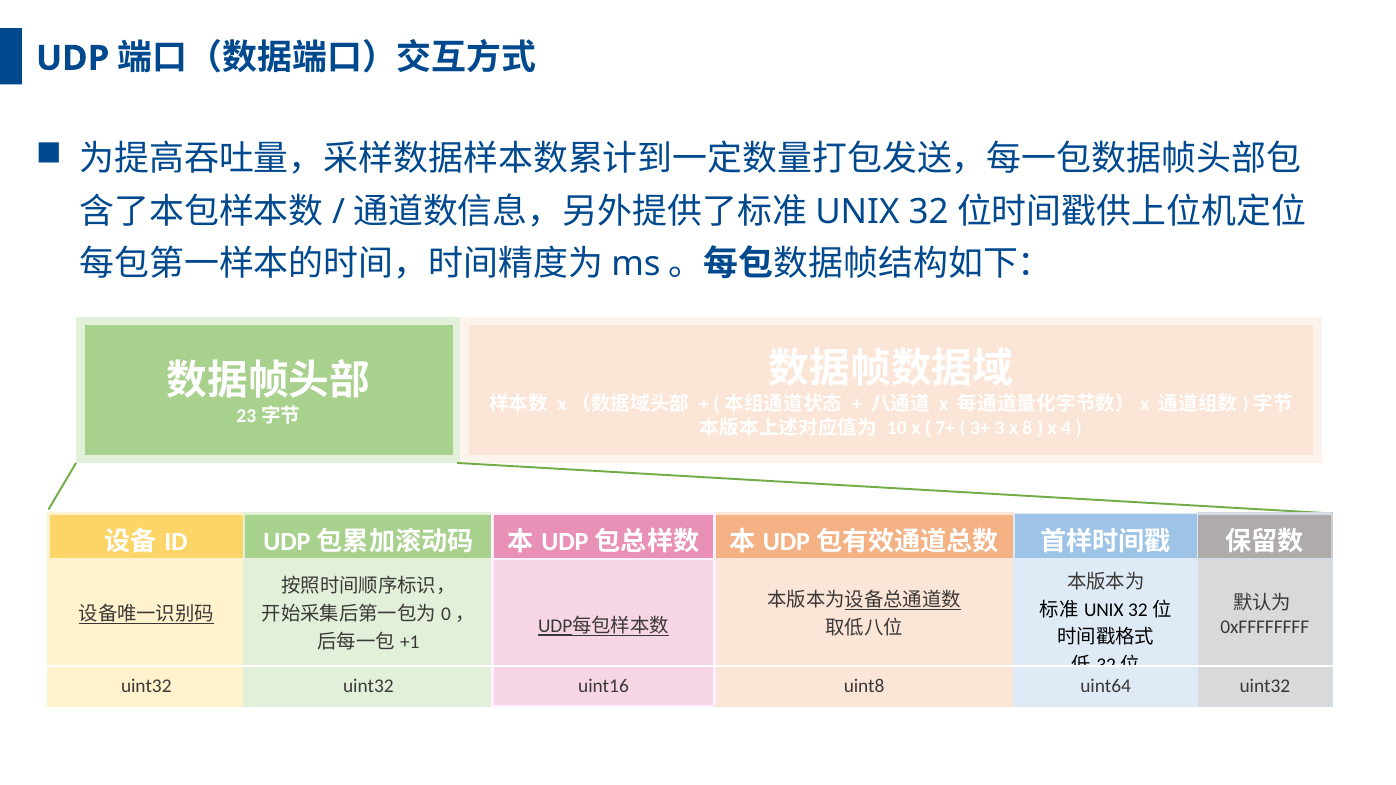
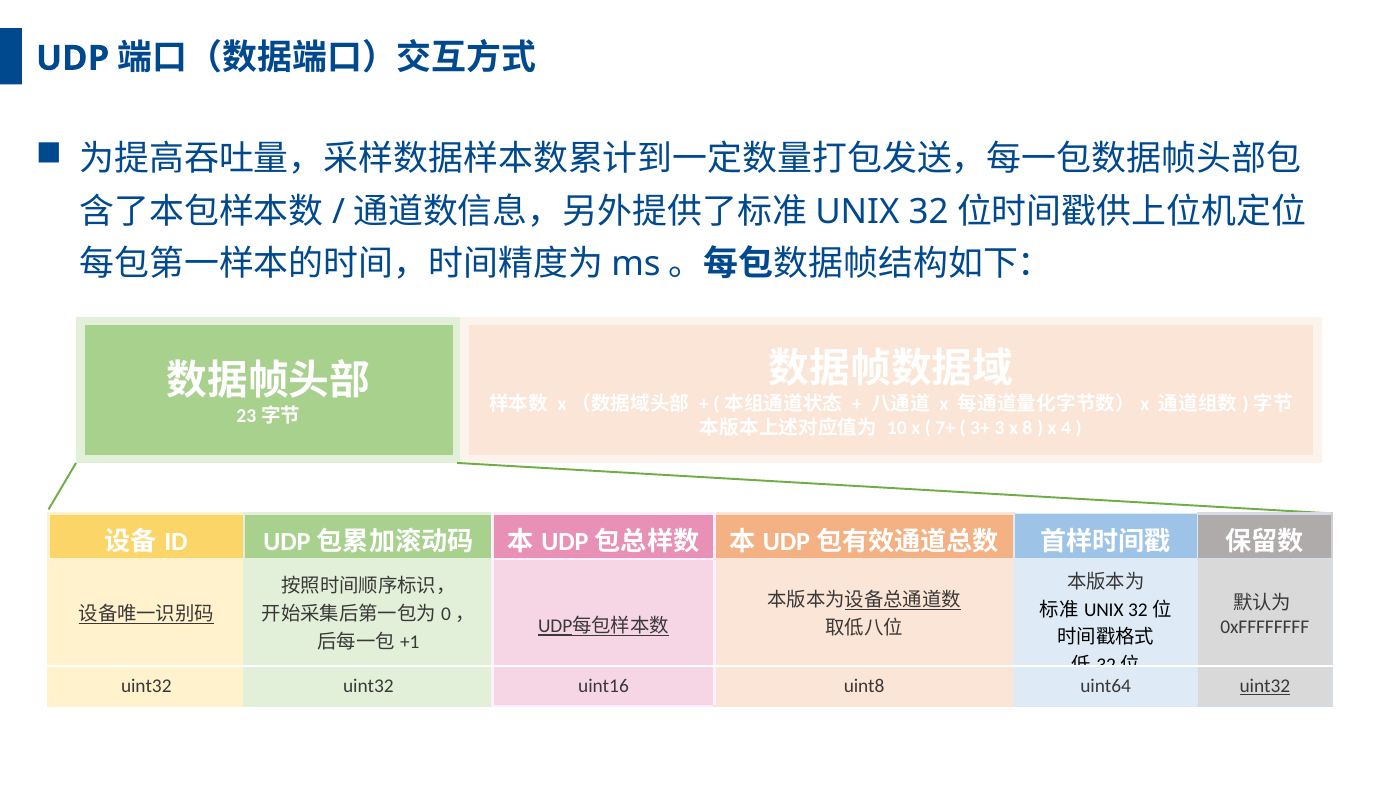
uint32 at (1265, 686) underline: none -> present
